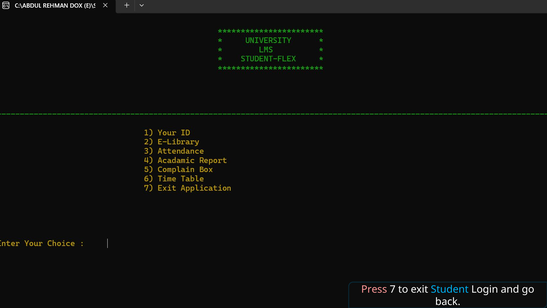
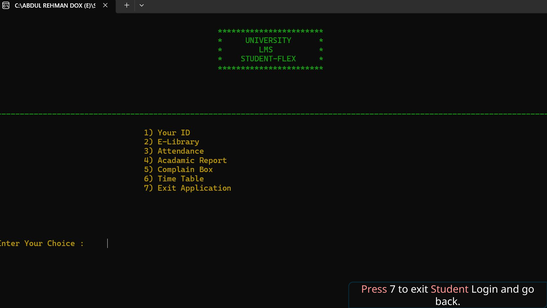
Student colour: light blue -> pink
